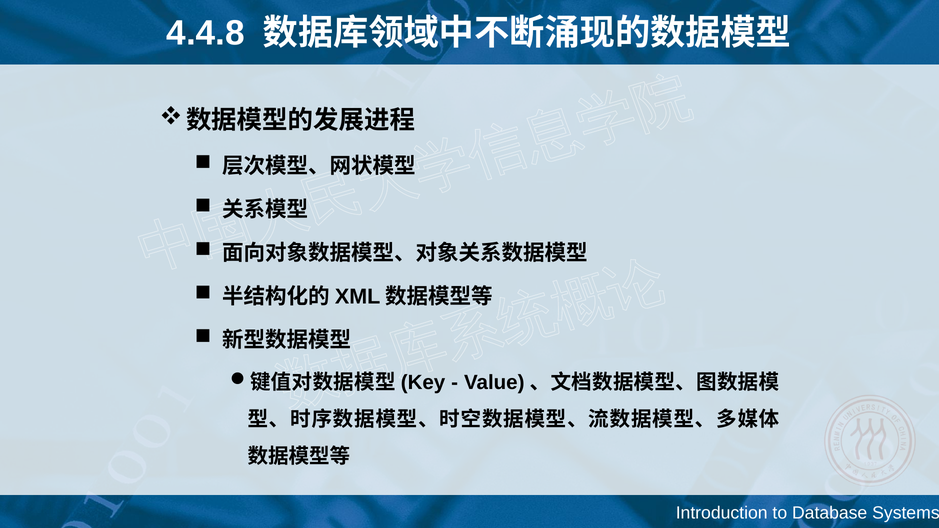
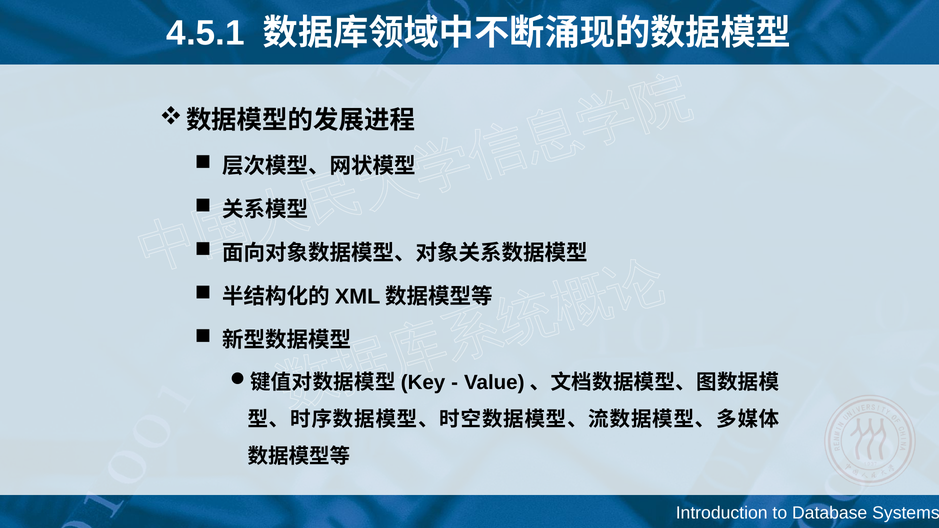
4.4.8: 4.4.8 -> 4.5.1
